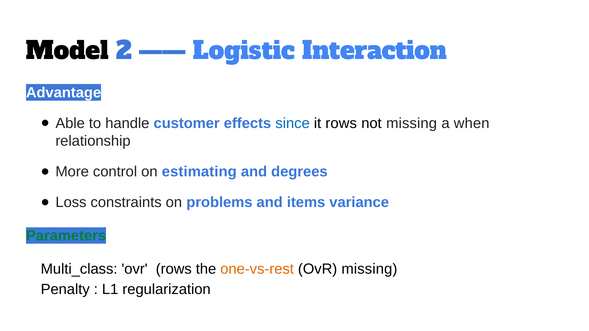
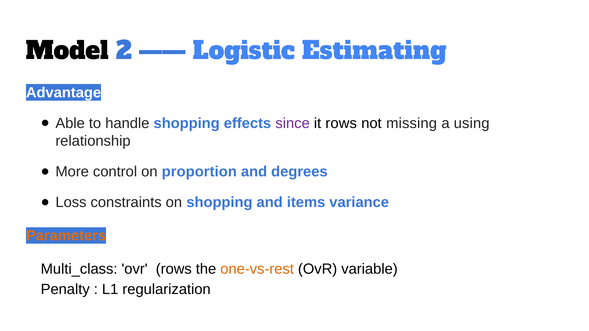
Interaction: Interaction -> Estimating
handle customer: customer -> shopping
since colour: blue -> purple
when: when -> using
estimating: estimating -> proportion
on problems: problems -> shopping
Parameters colour: green -> orange
OvR missing: missing -> variable
